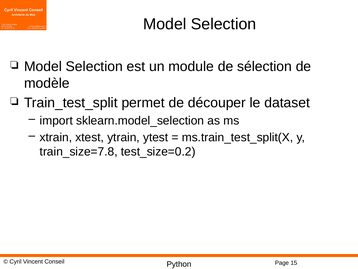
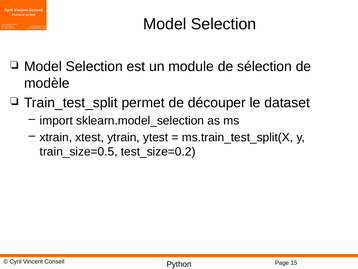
train_size=7.8: train_size=7.8 -> train_size=0.5
